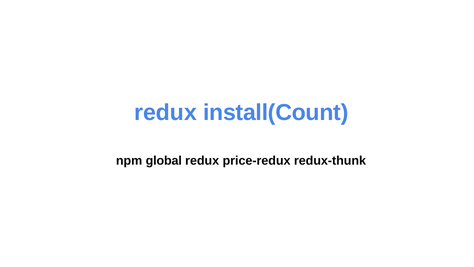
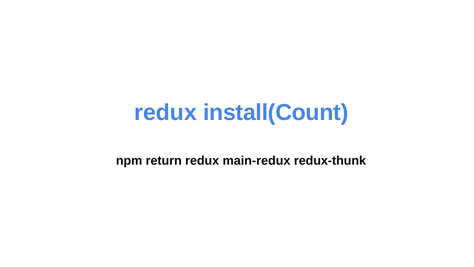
global: global -> return
price-redux: price-redux -> main-redux
